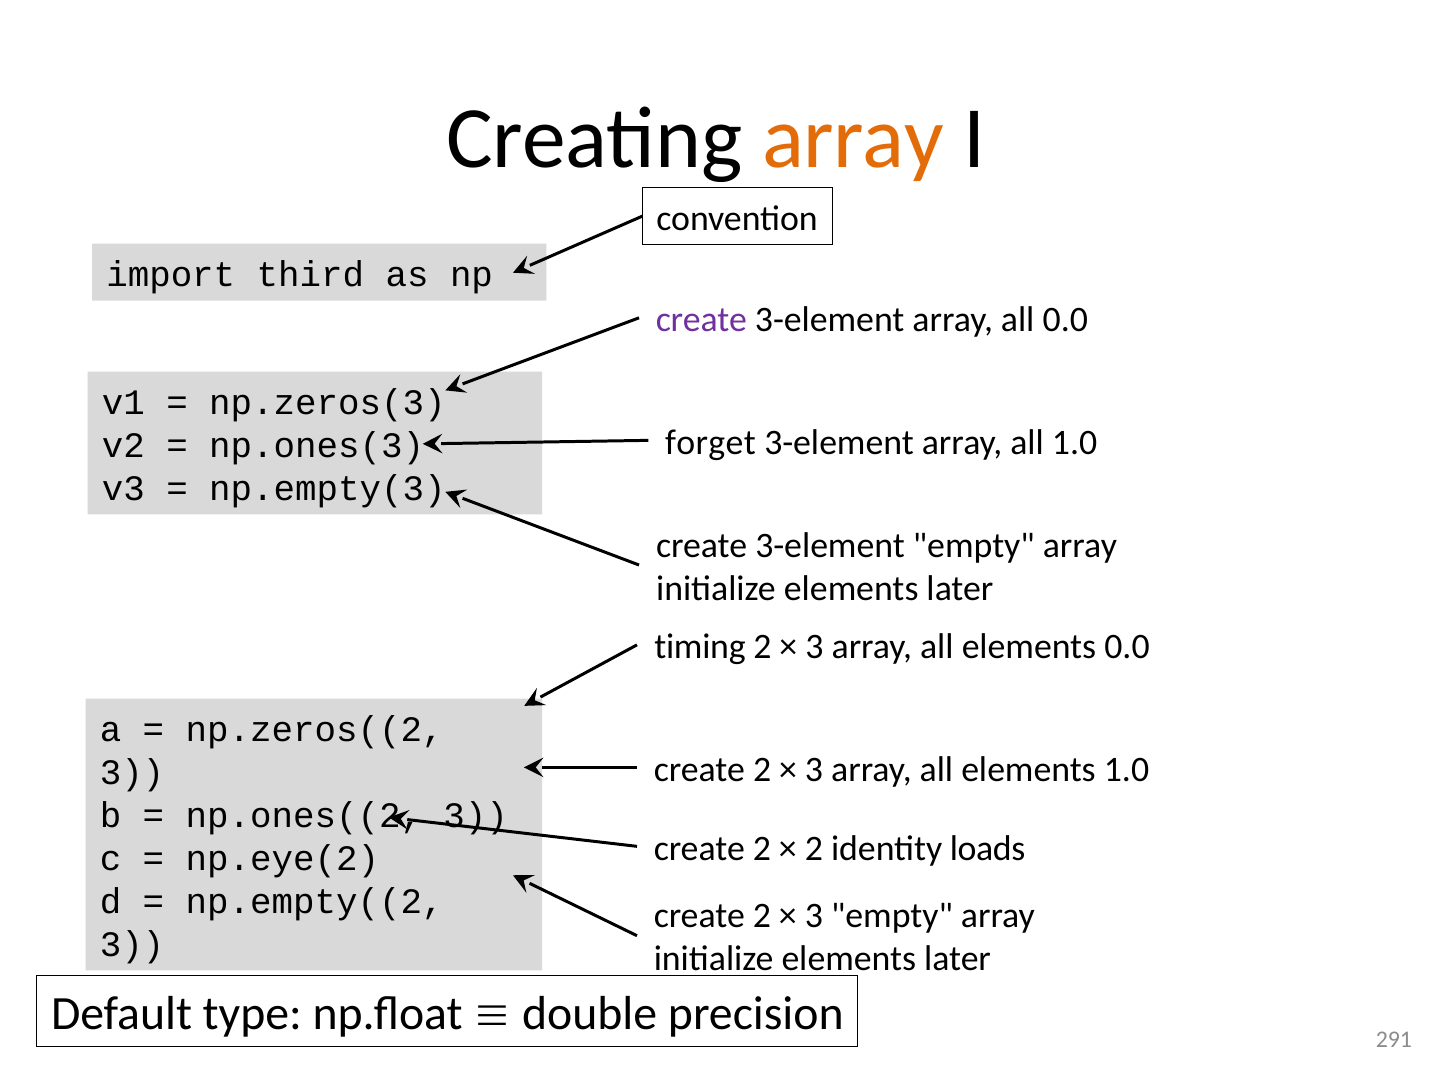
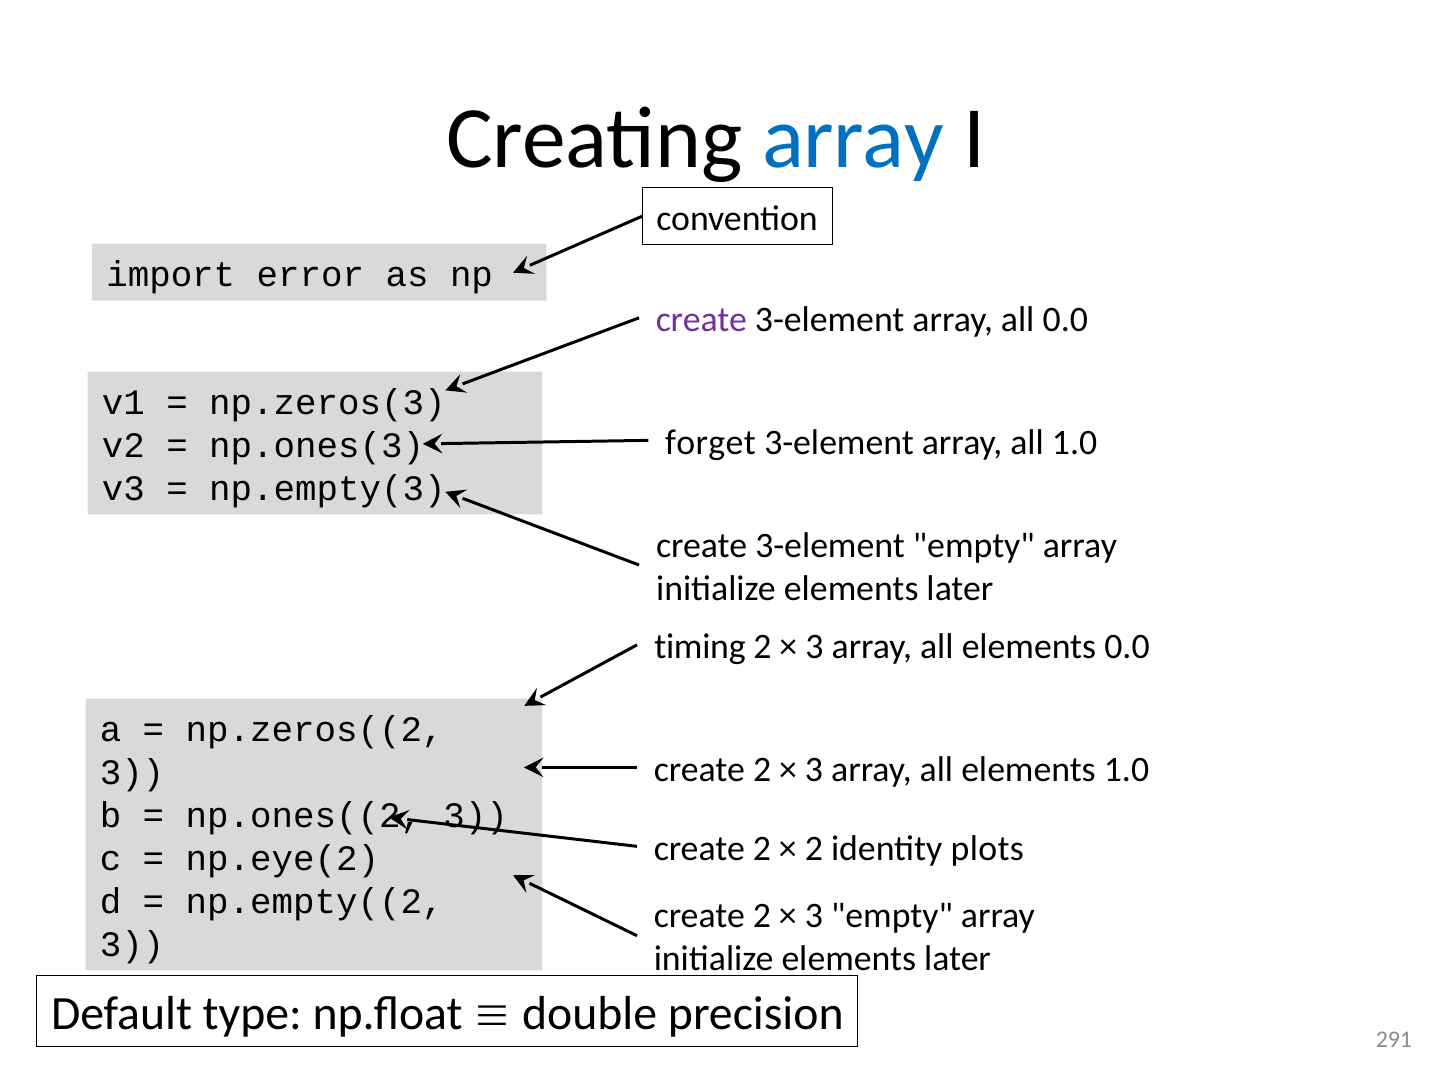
array at (853, 139) colour: orange -> blue
third: third -> error
loads: loads -> plots
